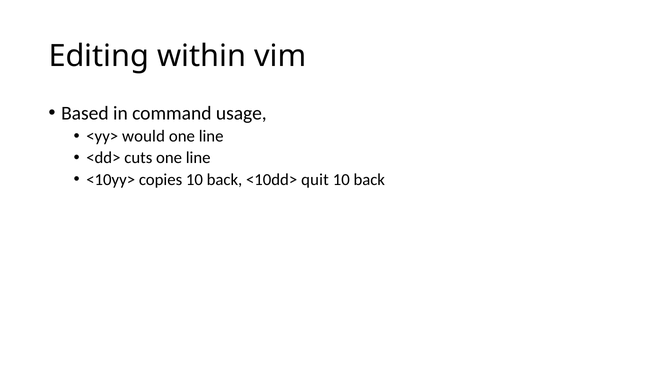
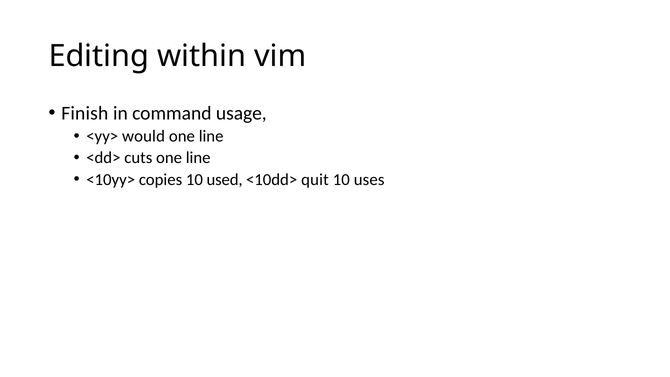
Based: Based -> Finish
copies 10 back: back -> used
back at (369, 179): back -> uses
